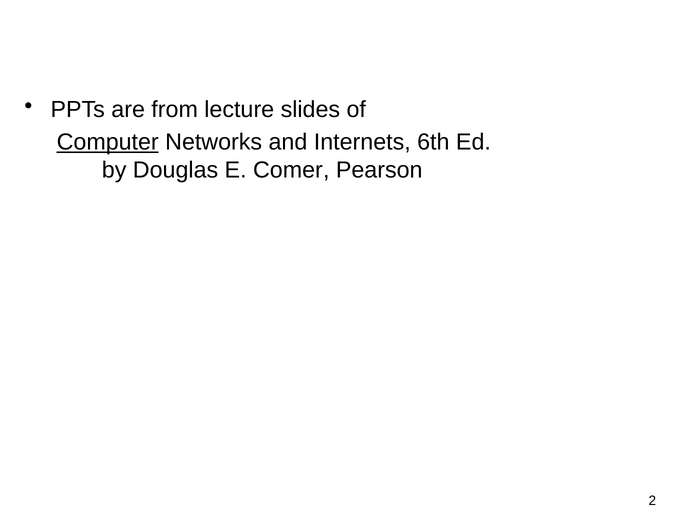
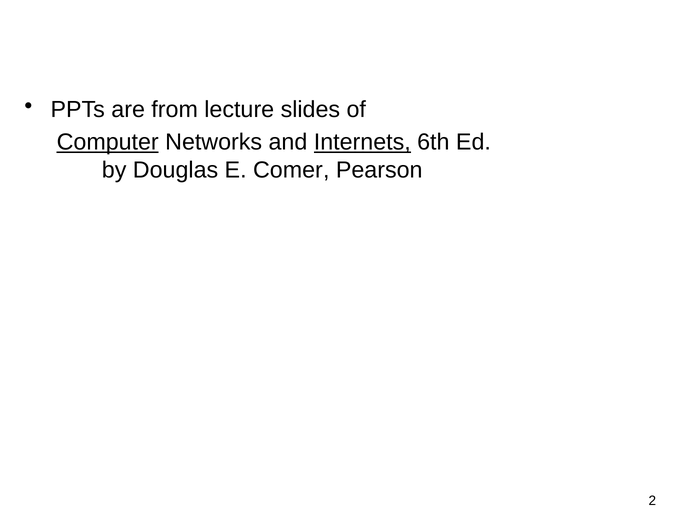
Internets underline: none -> present
